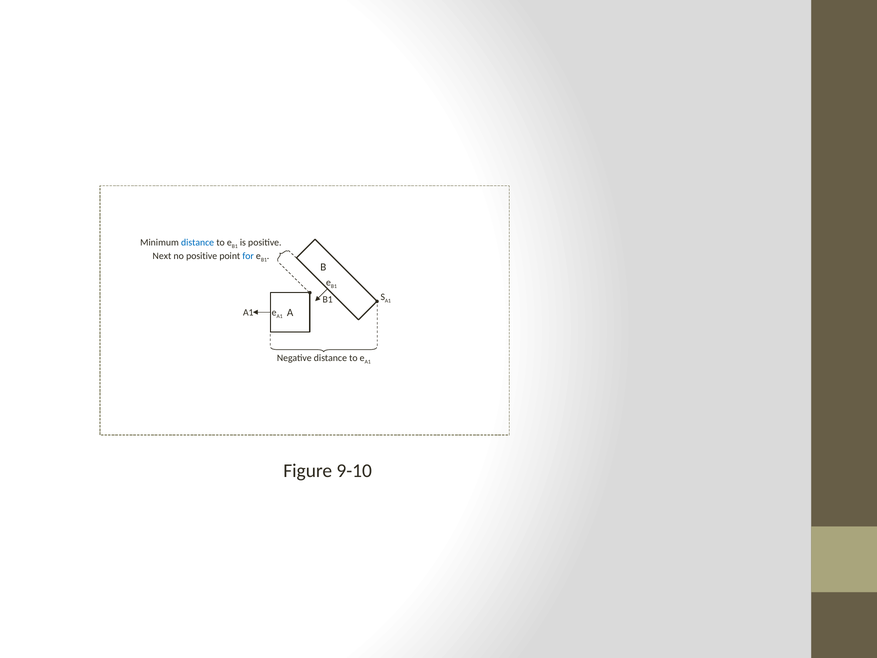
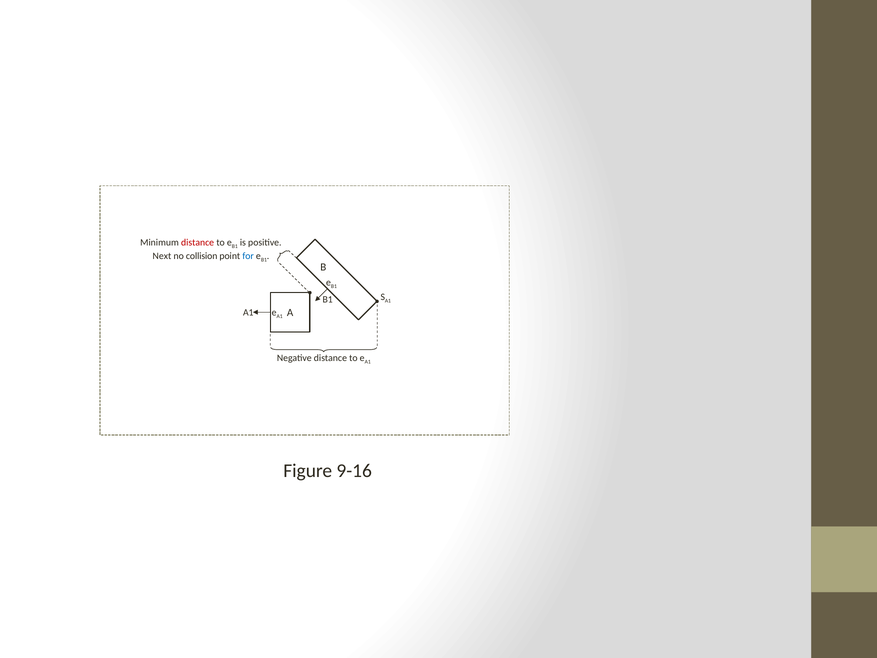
distance at (198, 243) colour: blue -> red
no positive: positive -> collision
9-10: 9-10 -> 9-16
